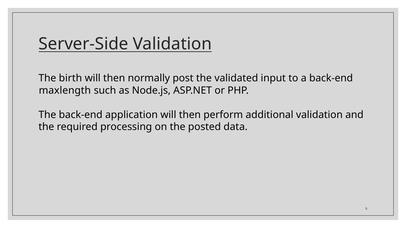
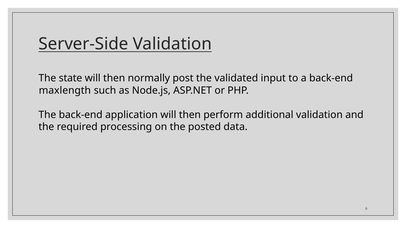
birth: birth -> state
